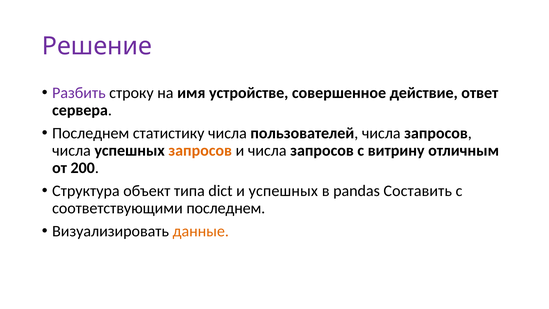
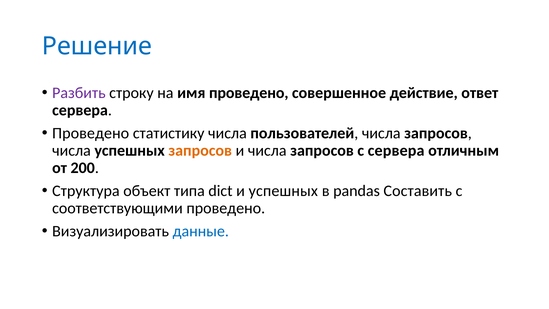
Решение colour: purple -> blue
имя устройстве: устройстве -> проведено
Последнем at (91, 133): Последнем -> Проведено
с витрину: витрину -> сервера
соответствующими последнем: последнем -> проведено
данные colour: orange -> blue
